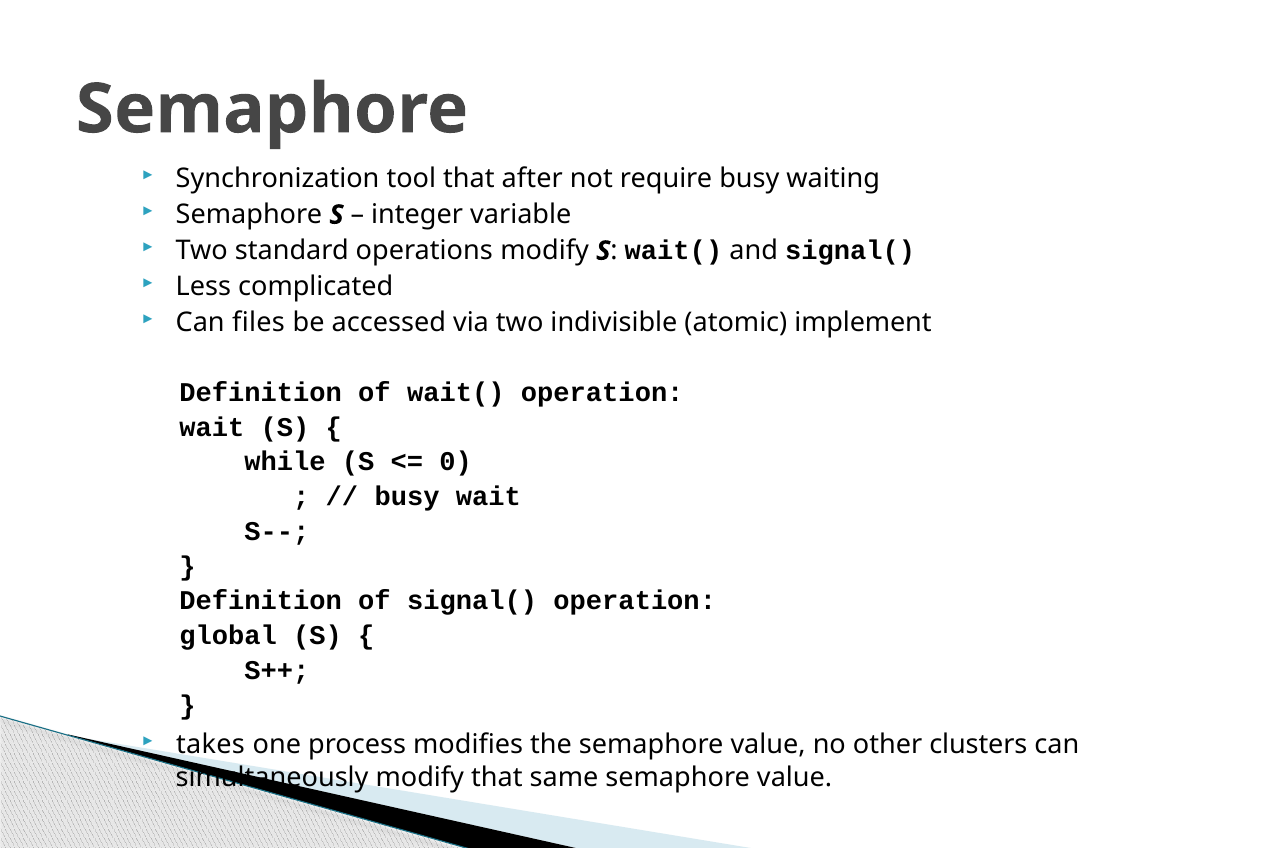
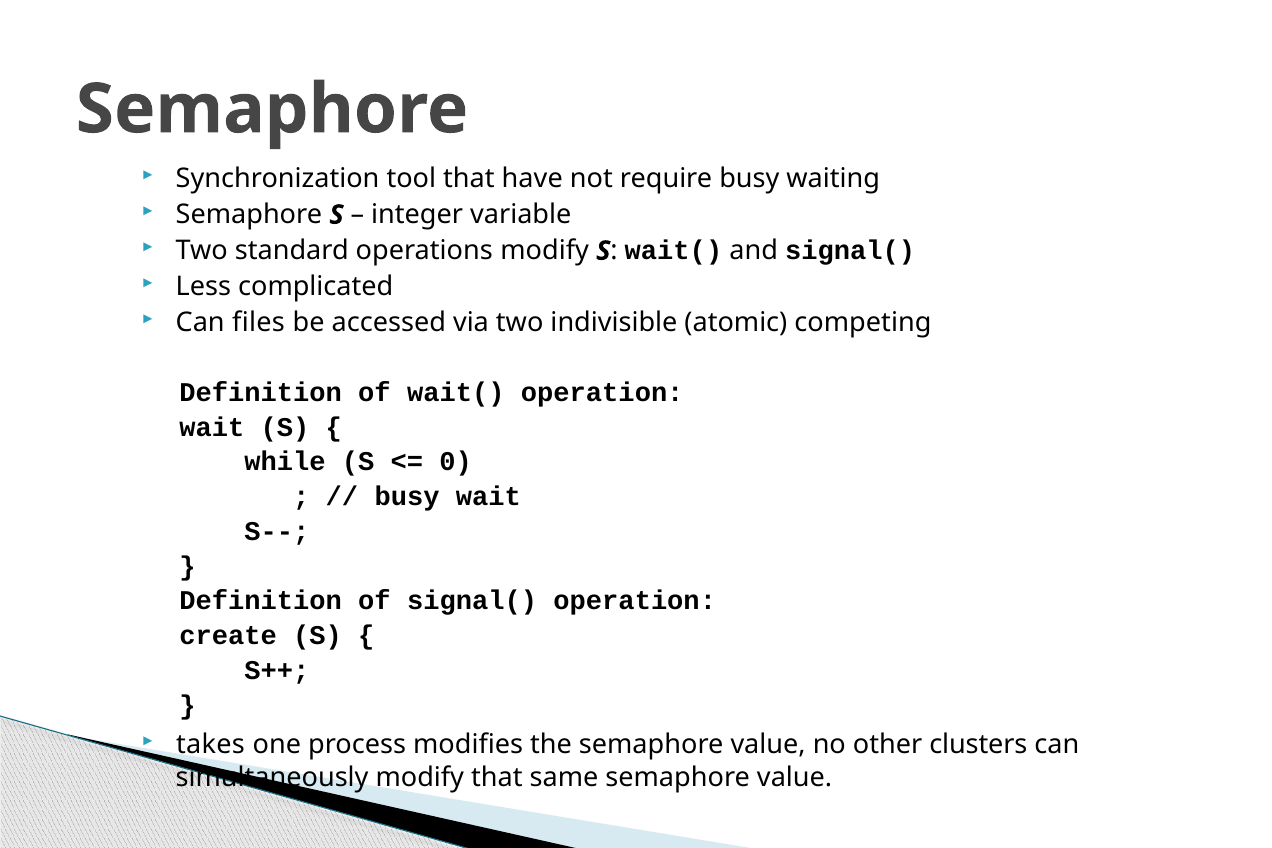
after: after -> have
implement: implement -> competing
global: global -> create
